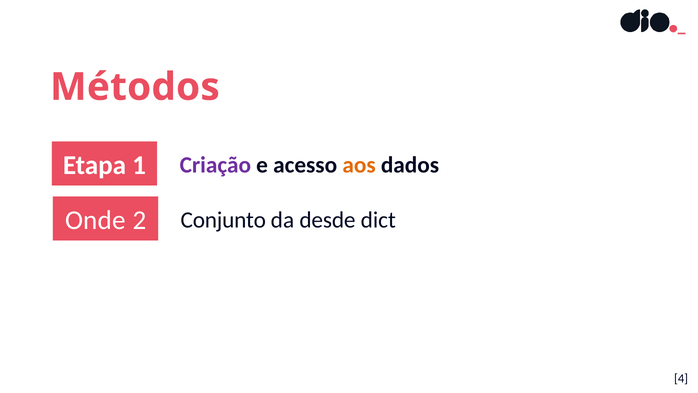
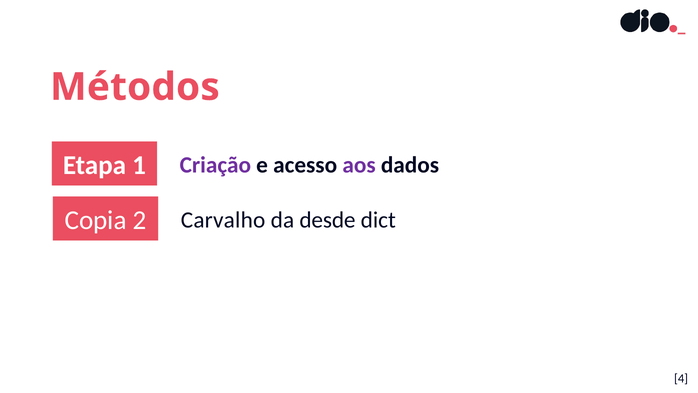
aos colour: orange -> purple
Onde: Onde -> Copia
Conjunto: Conjunto -> Carvalho
